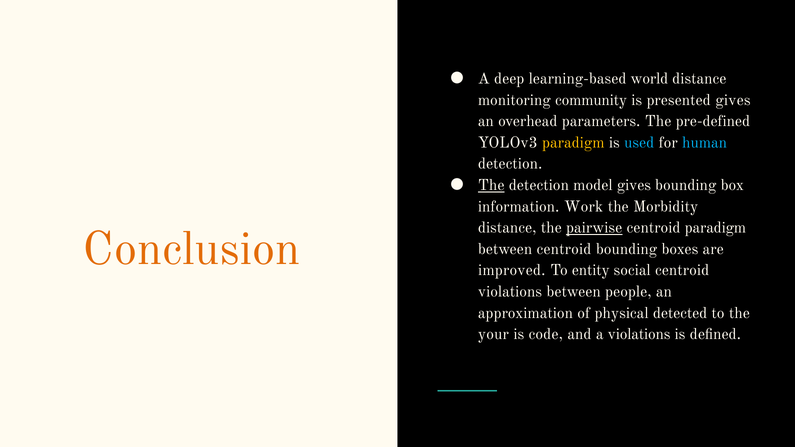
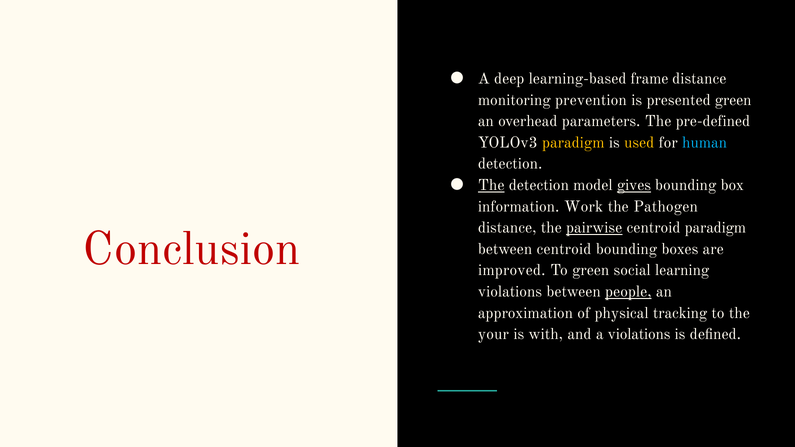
world: world -> frame
community: community -> prevention
presented gives: gives -> green
used colour: light blue -> yellow
gives at (634, 185) underline: none -> present
Morbidity: Morbidity -> Pathogen
Conclusion colour: orange -> red
To entity: entity -> green
social centroid: centroid -> learning
people underline: none -> present
detected: detected -> tracking
code: code -> with
